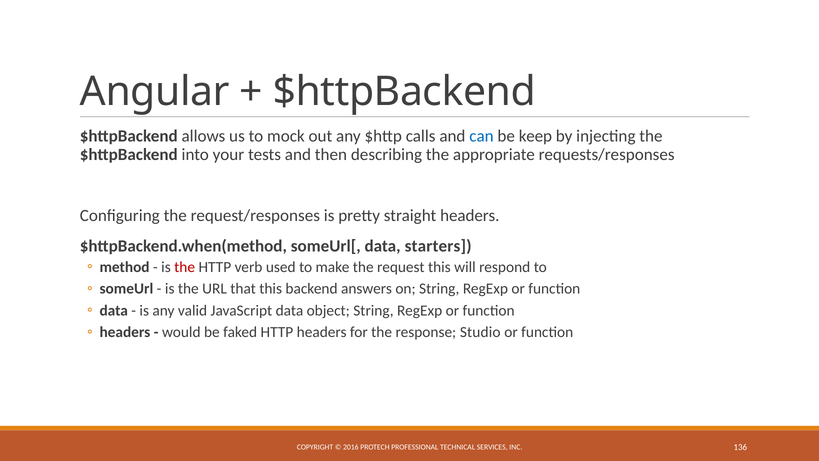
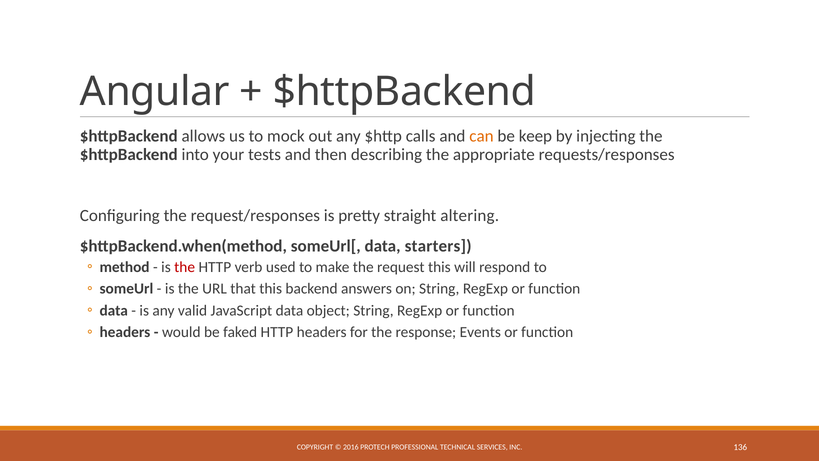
can colour: blue -> orange
straight headers: headers -> altering
Studio: Studio -> Events
